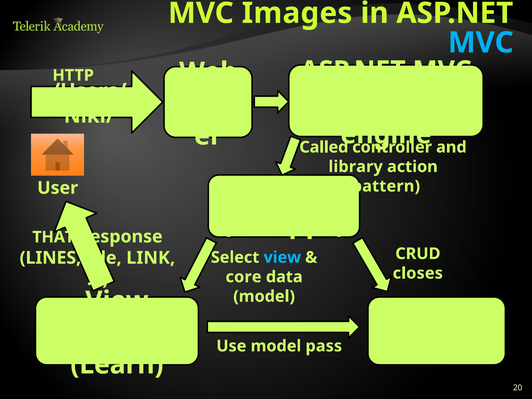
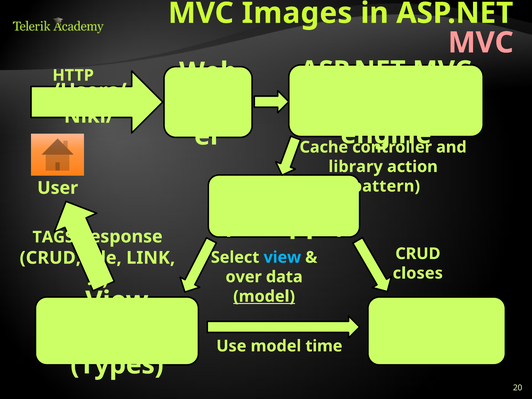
MVC at (481, 43) colour: light blue -> pink
Called: Called -> Cache
THAT: THAT -> TAGS
LINES at (50, 258): LINES -> CRUD
core: core -> over
model at (264, 296) underline: none -> present
pass: pass -> time
Learn: Learn -> Types
